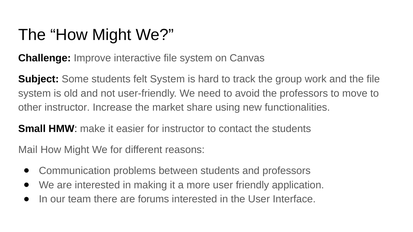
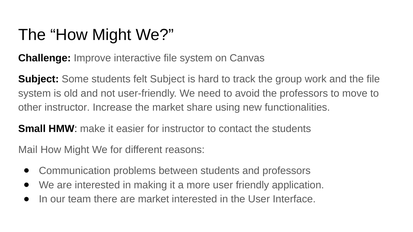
felt System: System -> Subject
are forums: forums -> market
